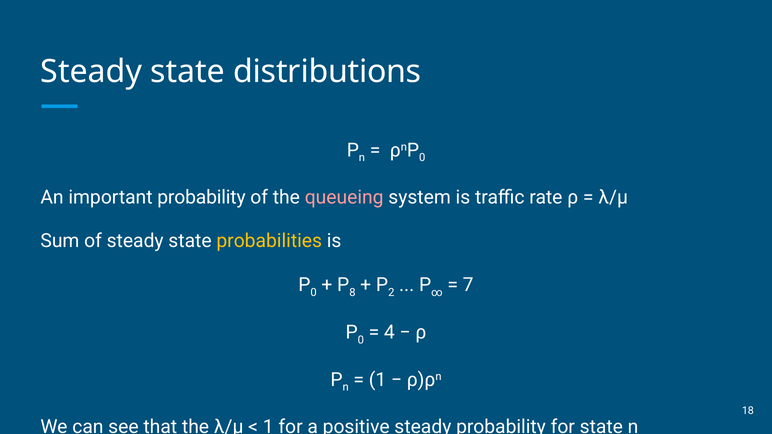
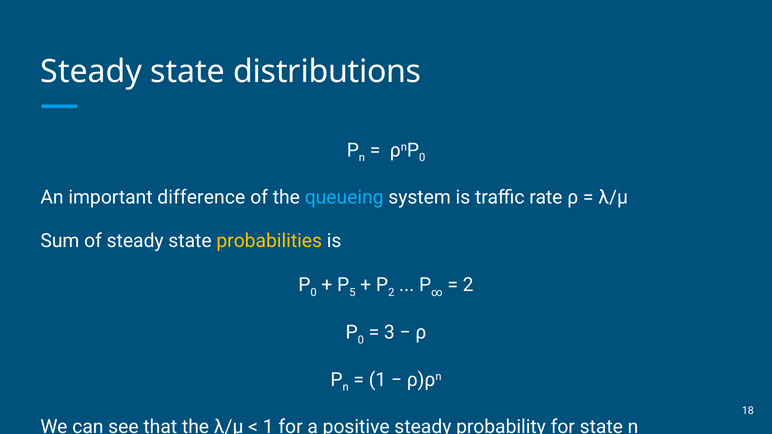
important probability: probability -> difference
queueing colour: pink -> light blue
8: 8 -> 5
7 at (468, 285): 7 -> 2
4: 4 -> 3
